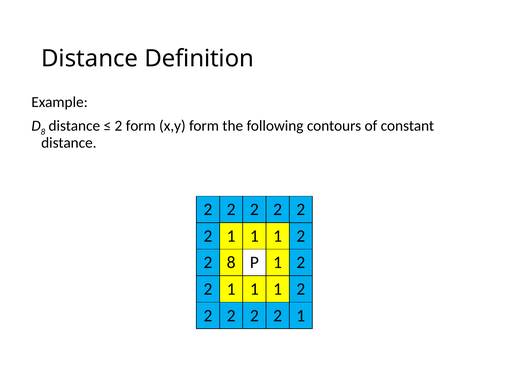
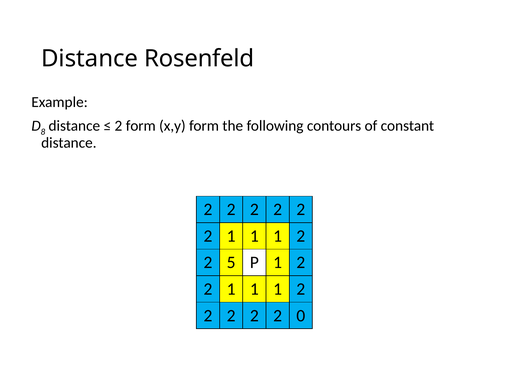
Definition: Definition -> Rosenfeld
2 8: 8 -> 5
1 at (301, 316): 1 -> 0
